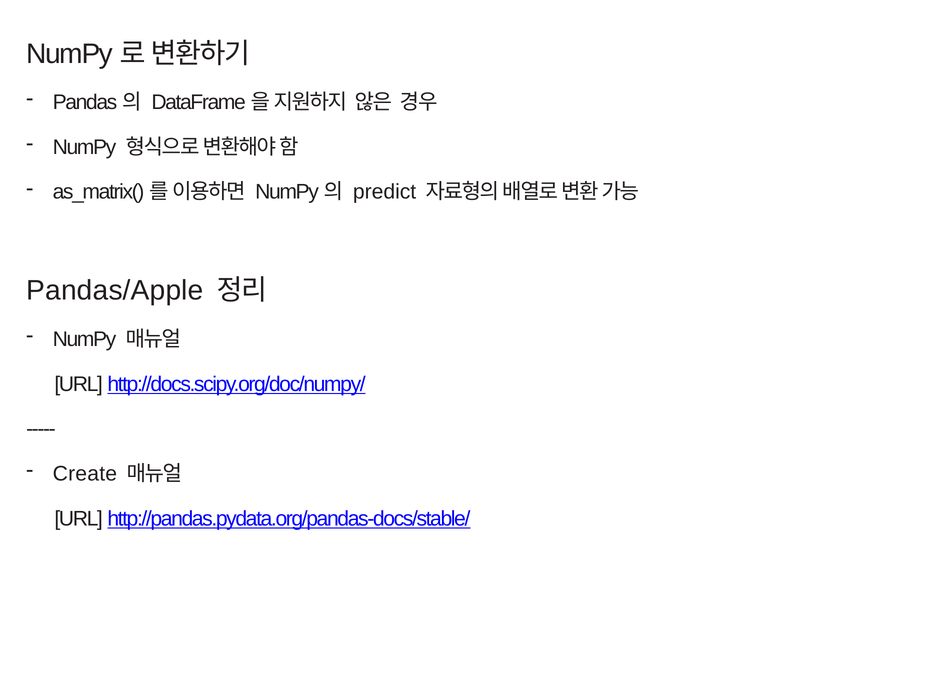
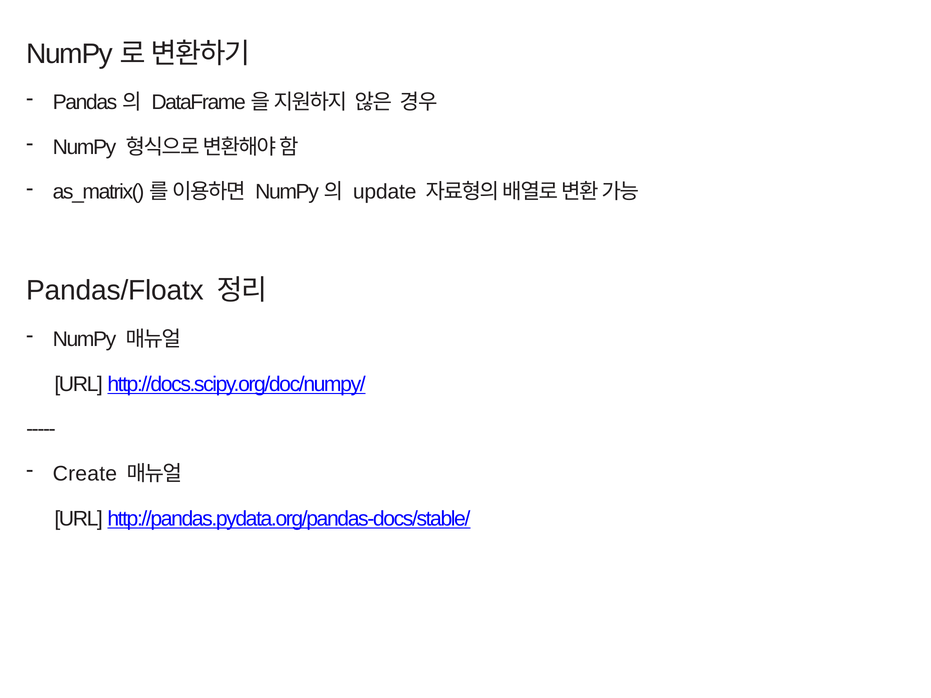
predict: predict -> update
Pandas/Apple: Pandas/Apple -> Pandas/Floatx
